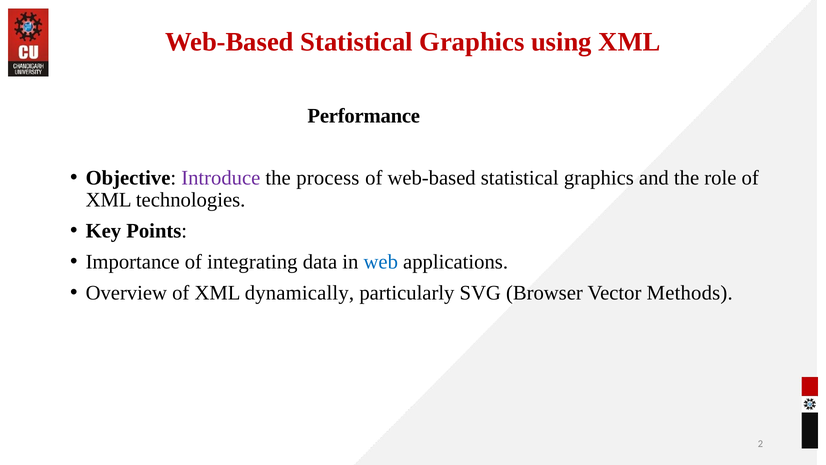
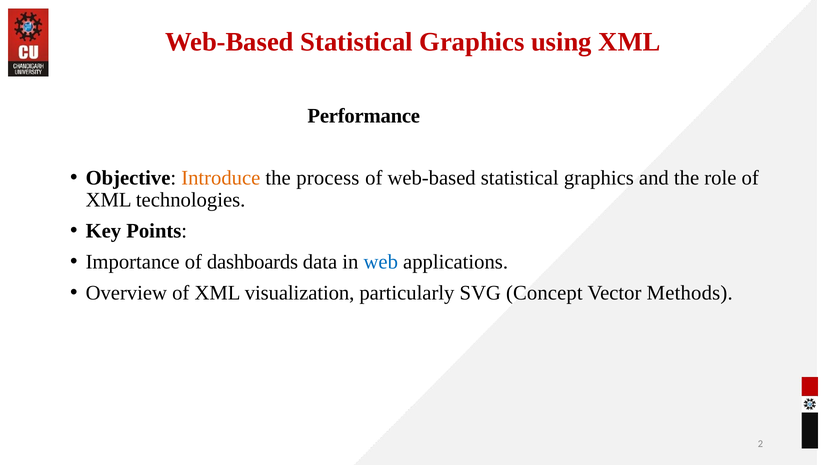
Introduce colour: purple -> orange
integrating: integrating -> dashboards
dynamically: dynamically -> visualization
Browser: Browser -> Concept
